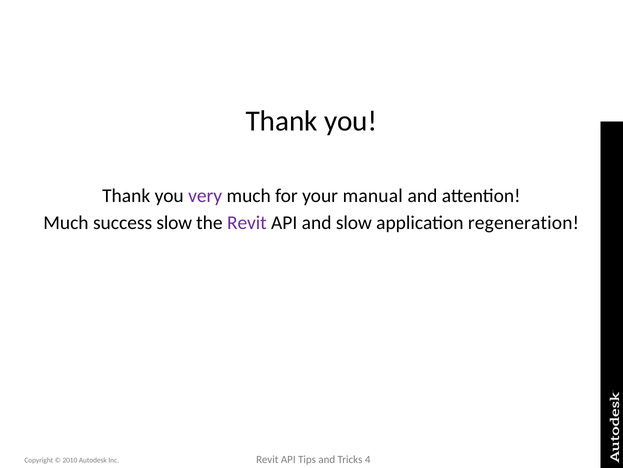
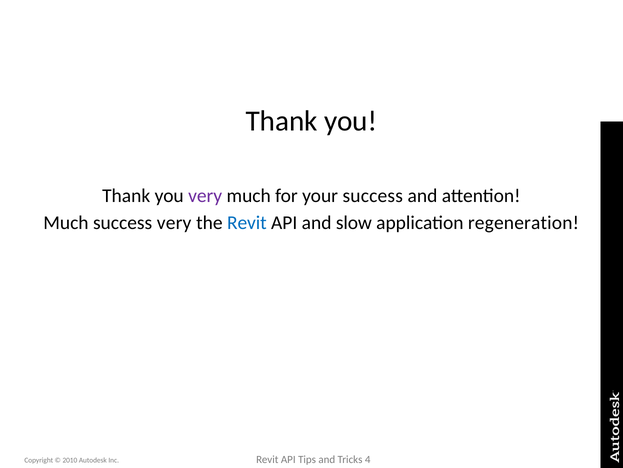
your manual: manual -> success
success slow: slow -> very
Revit at (247, 223) colour: purple -> blue
